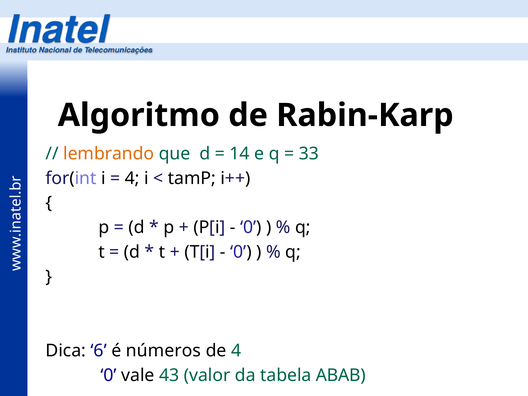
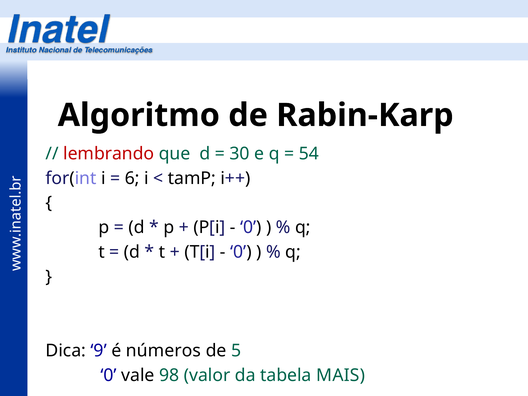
lembrando colour: orange -> red
14: 14 -> 30
33: 33 -> 54
4 at (132, 178): 4 -> 6
6: 6 -> 9
de 4: 4 -> 5
43: 43 -> 98
ABAB: ABAB -> MAIS
